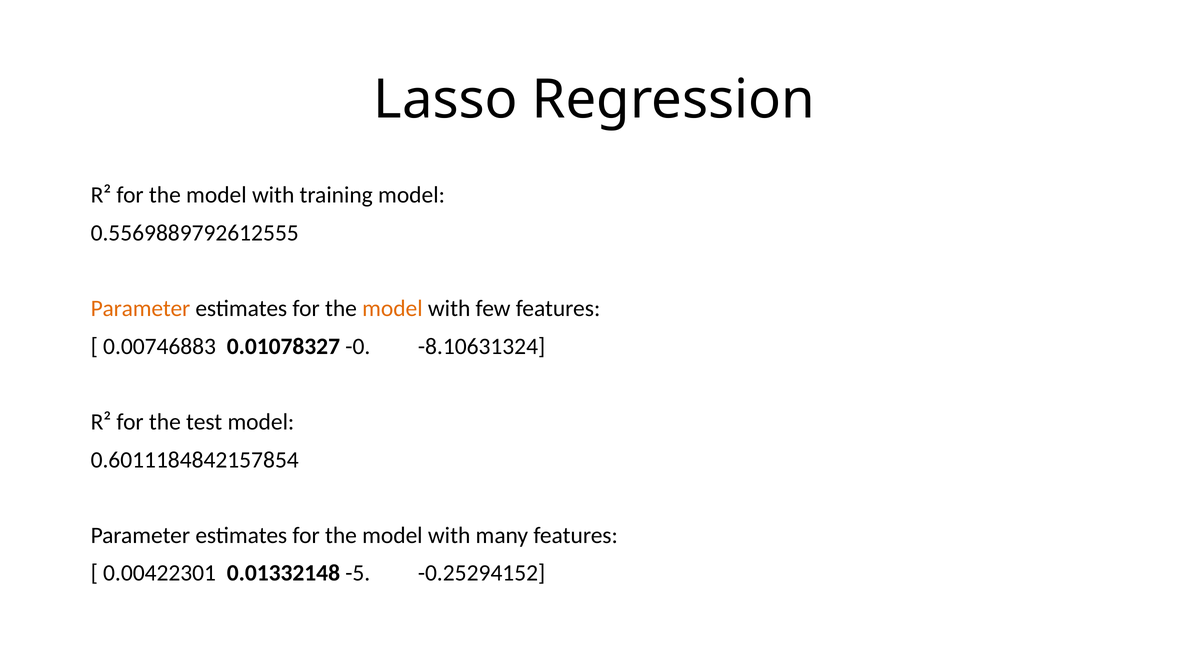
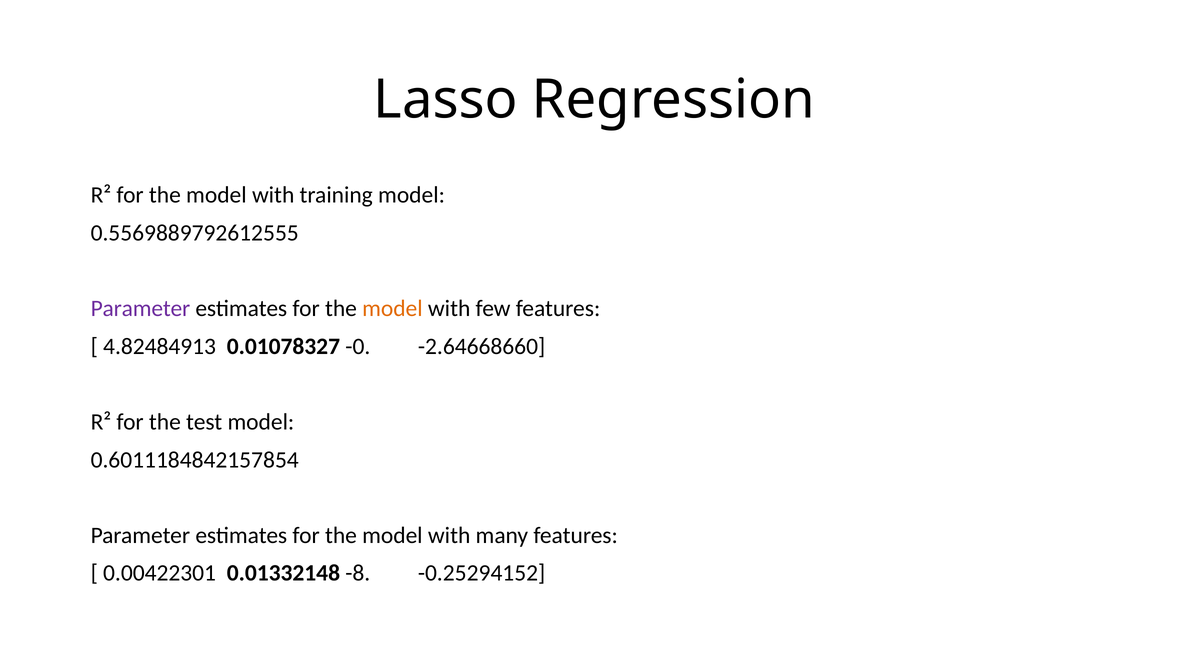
Parameter at (140, 308) colour: orange -> purple
0.00746883: 0.00746883 -> 4.82484913
-8.10631324: -8.10631324 -> -2.64668660
-5: -5 -> -8
